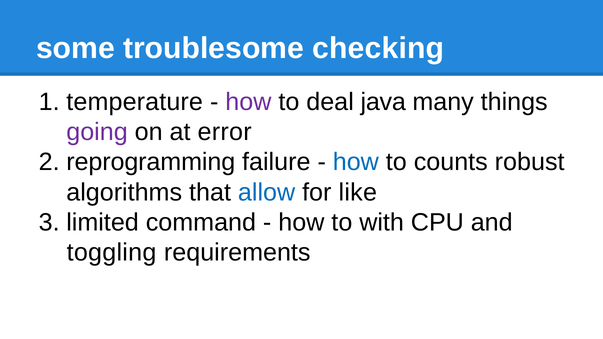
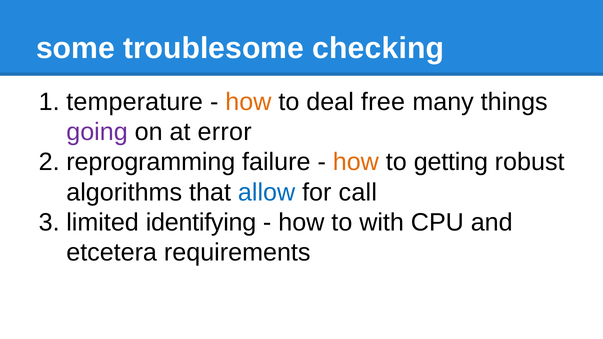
how at (248, 102) colour: purple -> orange
java: java -> free
how at (356, 162) colour: blue -> orange
counts: counts -> getting
like: like -> call
command: command -> identifying
toggling: toggling -> etcetera
